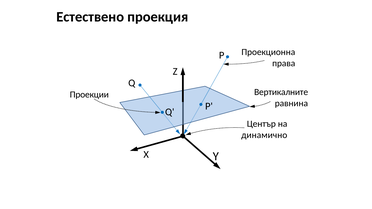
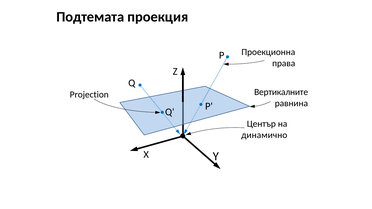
Естествено: Естествено -> Подтемата
Проекции: Проекции -> Projection
